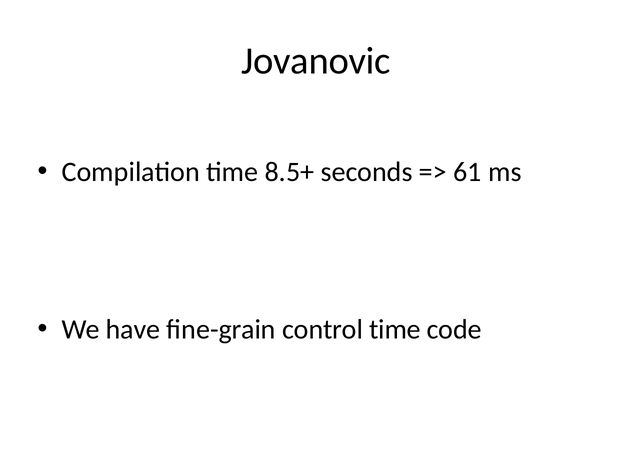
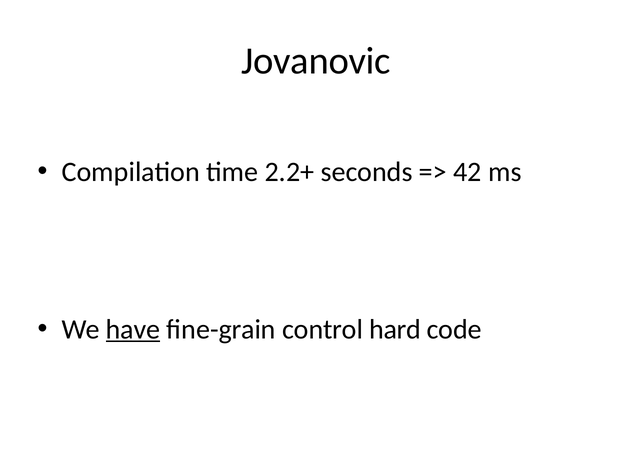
8.5+: 8.5+ -> 2.2+
61: 61 -> 42
have underline: none -> present
control time: time -> hard
